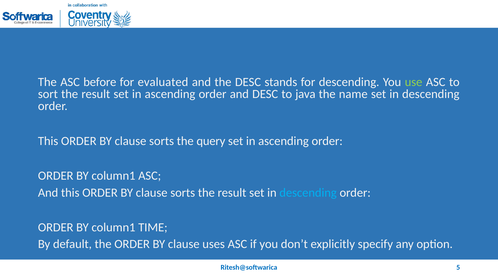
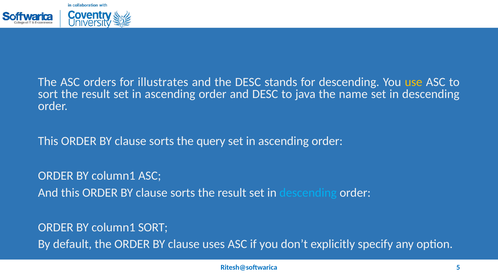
before: before -> orders
evaluated: evaluated -> illustrates
use colour: light green -> yellow
column1 TIME: TIME -> SORT
